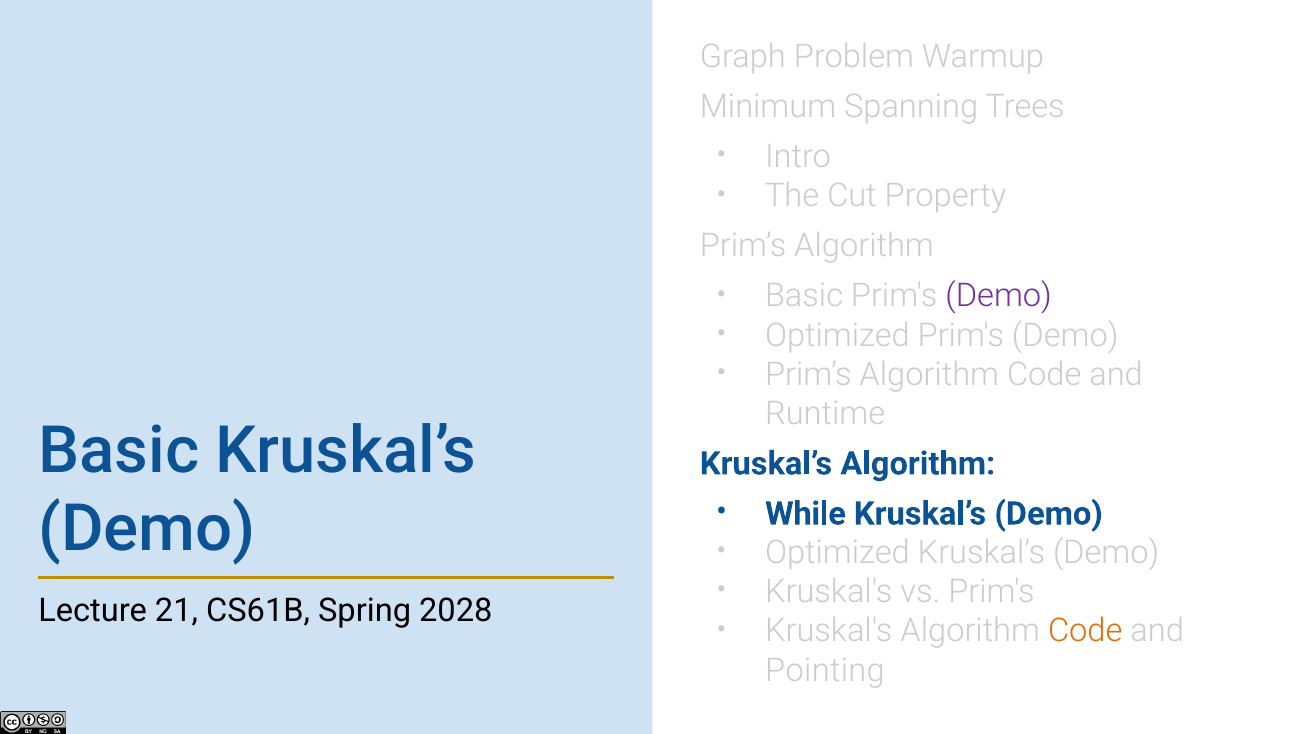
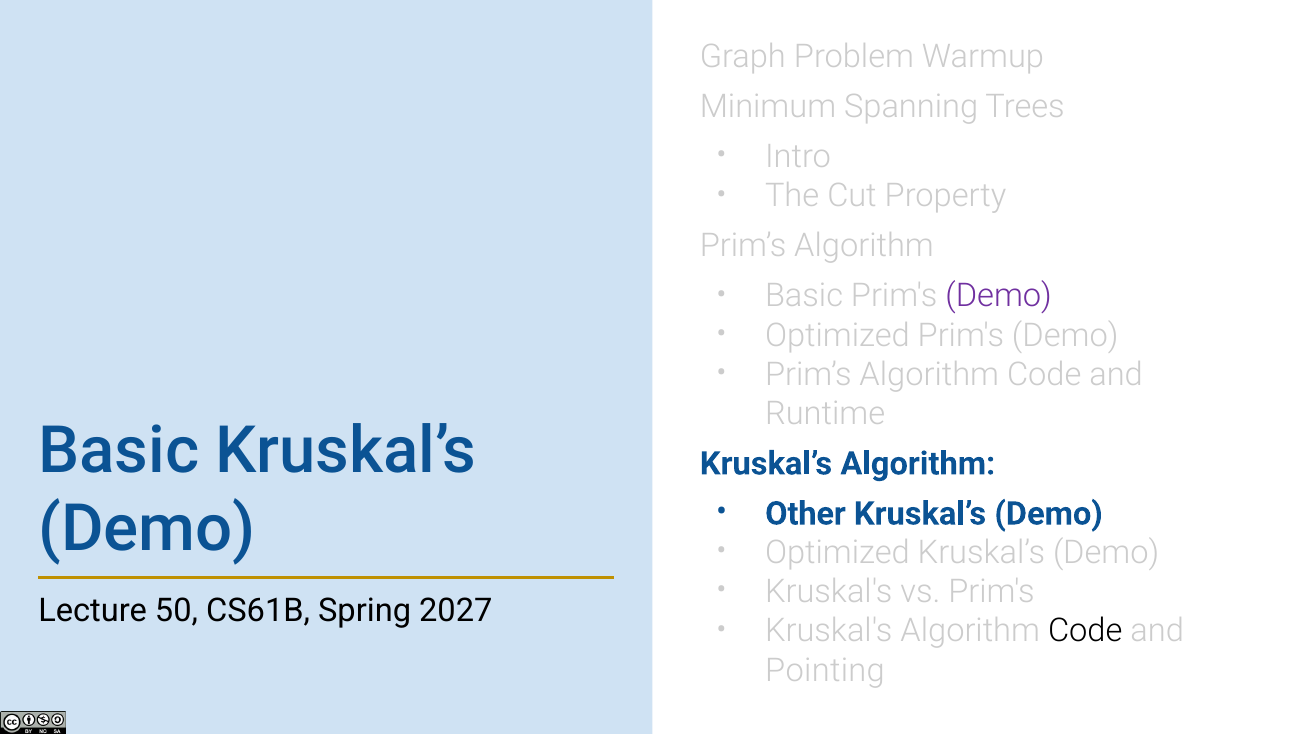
While: While -> Other
21: 21 -> 50
2028: 2028 -> 2027
Code at (1085, 631) colour: orange -> black
